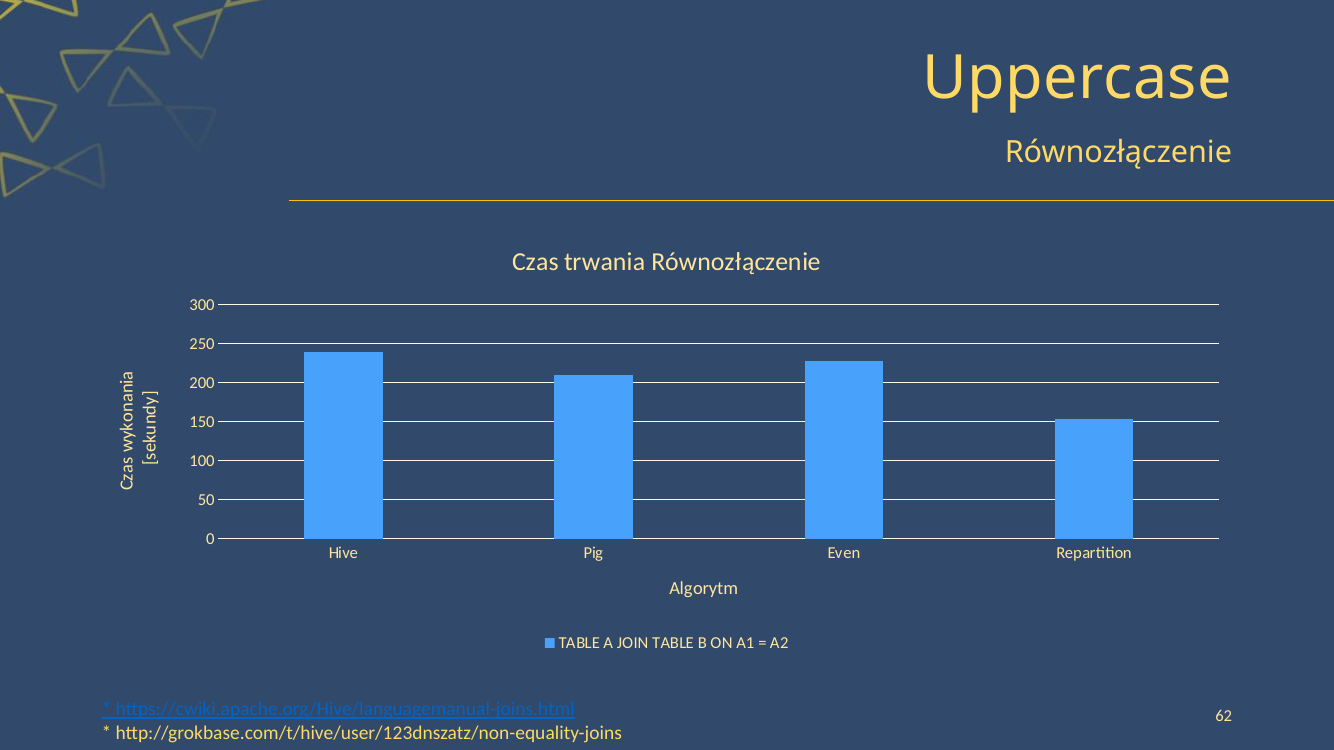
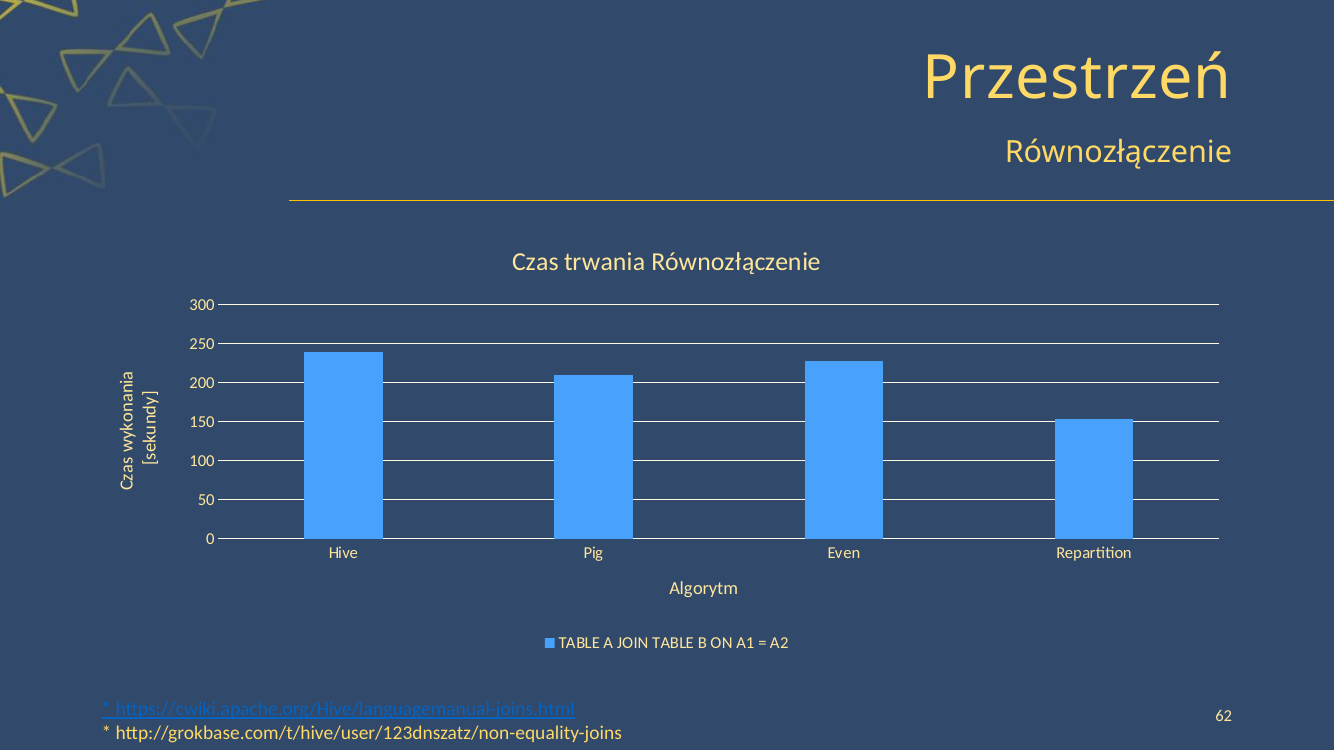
Uppercase: Uppercase -> Przestrzeń
